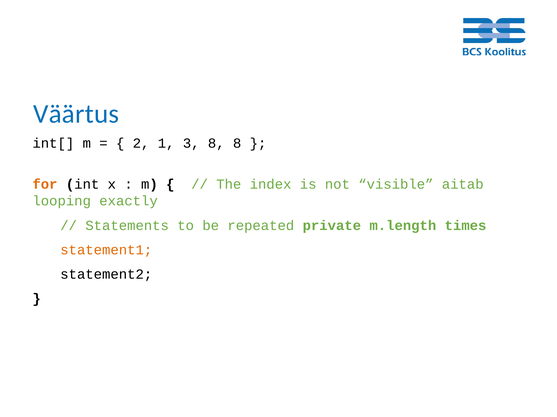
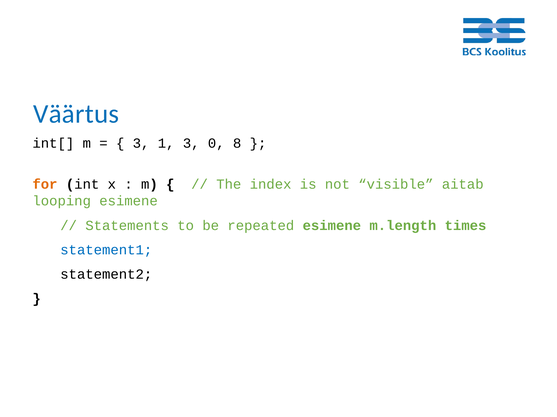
2 at (141, 144): 2 -> 3
3 8: 8 -> 0
looping exactly: exactly -> esimene
repeated private: private -> esimene
statement1 colour: orange -> blue
